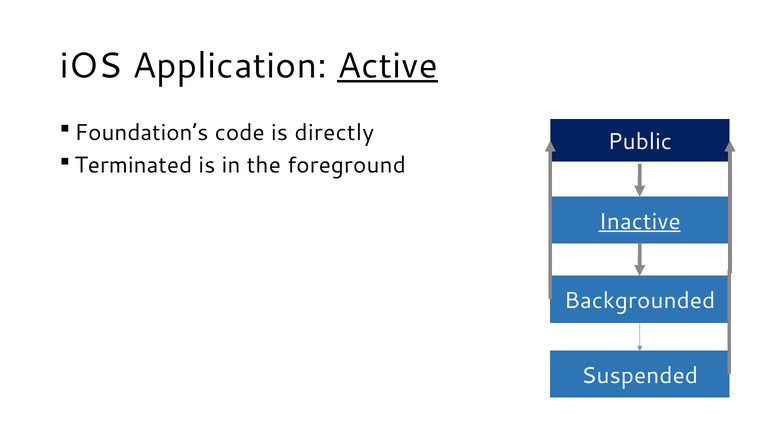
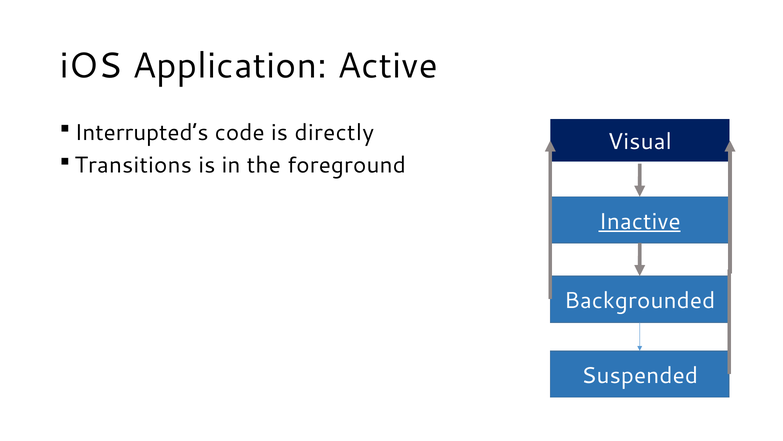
Active underline: present -> none
Foundation’s: Foundation’s -> Interrupted’s
Public: Public -> Visual
Terminated: Terminated -> Transitions
